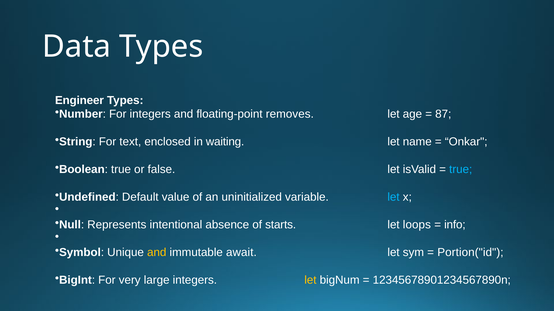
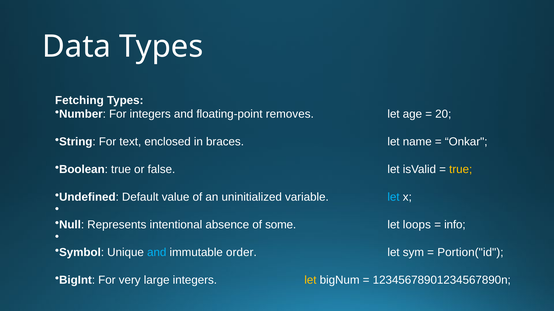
Engineer: Engineer -> Fetching
87: 87 -> 20
waiting: waiting -> braces
true at (461, 170) colour: light blue -> yellow
starts: starts -> some
and at (157, 253) colour: yellow -> light blue
await: await -> order
